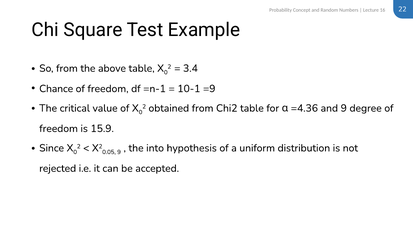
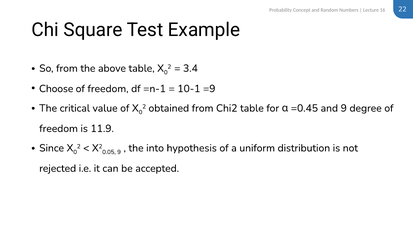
Chance: Chance -> Choose
=4.36: =4.36 -> =0.45
15.9: 15.9 -> 11.9
